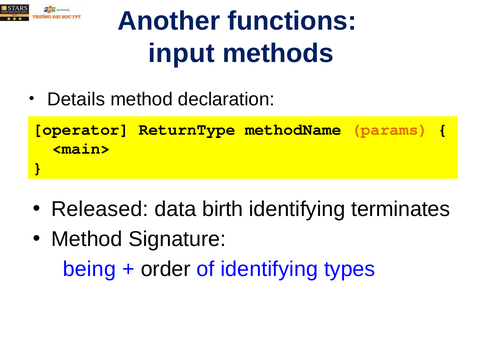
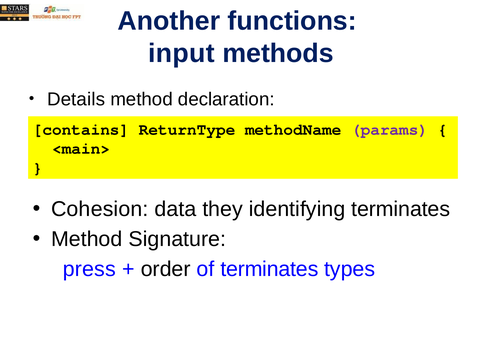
operator: operator -> contains
params colour: orange -> purple
Released: Released -> Cohesion
birth: birth -> they
being: being -> press
of identifying: identifying -> terminates
